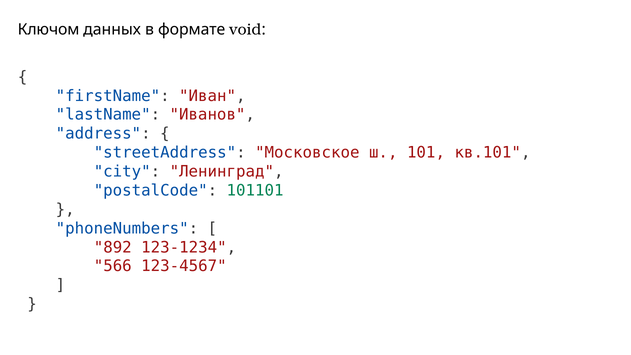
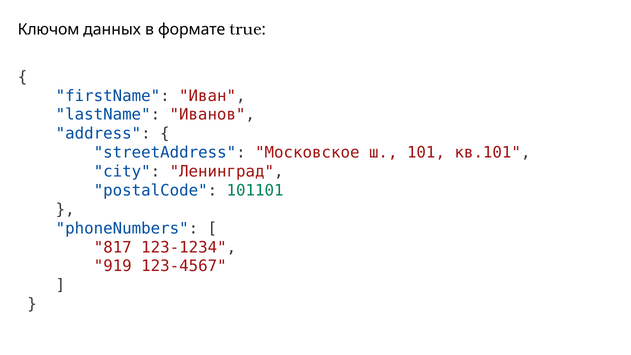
void: void -> true
892: 892 -> 817
566: 566 -> 919
